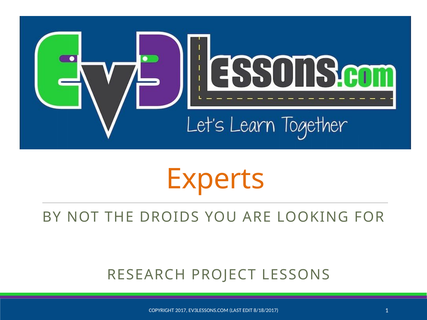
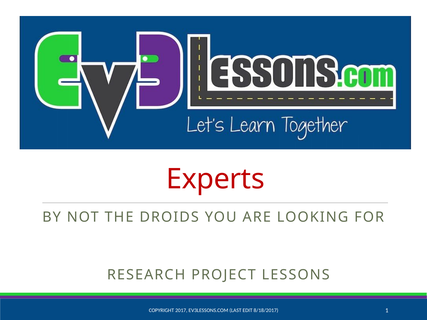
Experts colour: orange -> red
